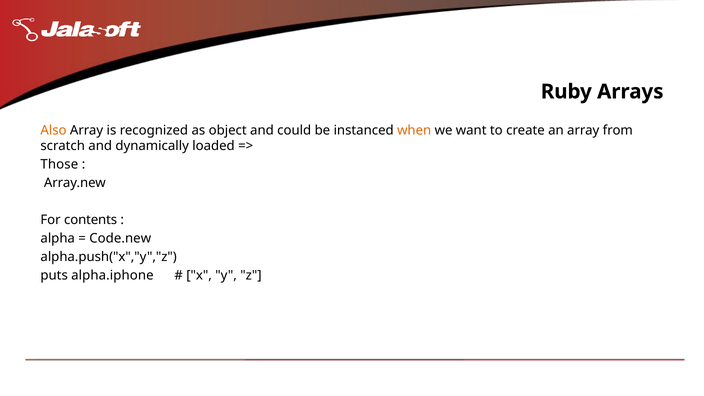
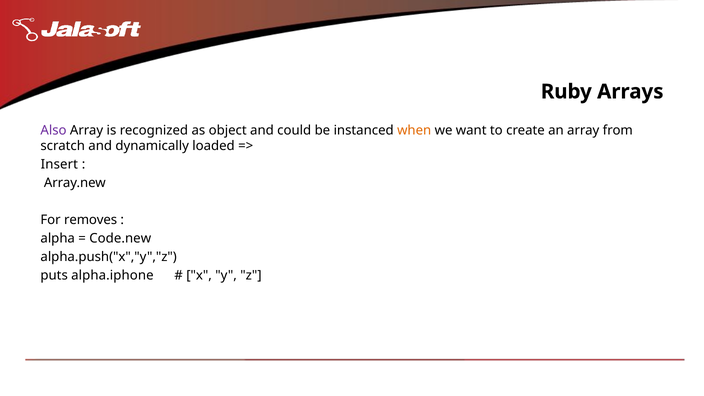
Also colour: orange -> purple
Those: Those -> Insert
contents: contents -> removes
